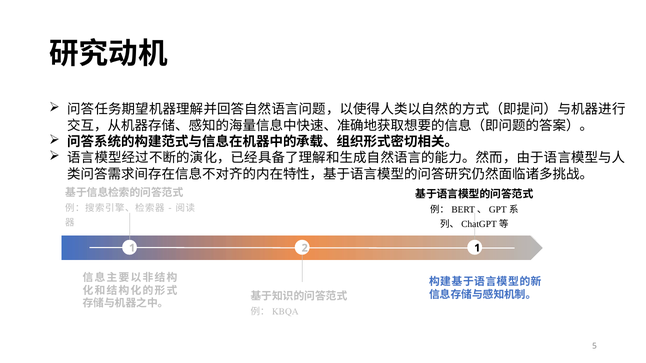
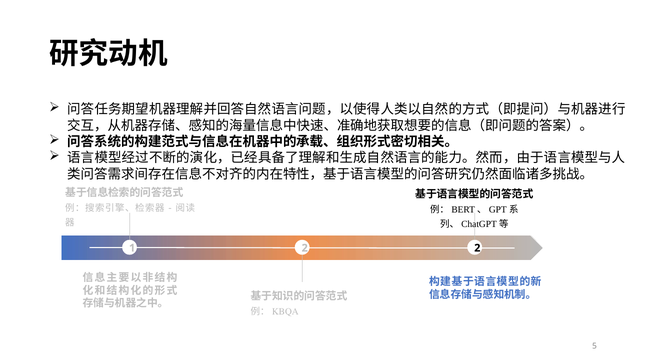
2 1: 1 -> 2
